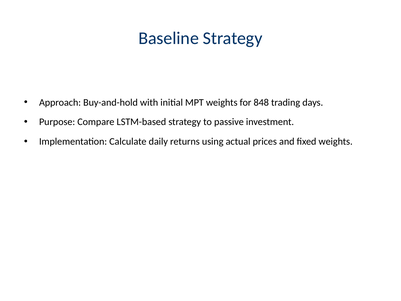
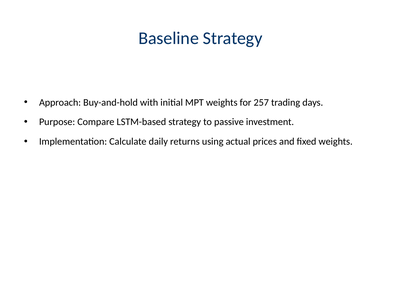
848: 848 -> 257
